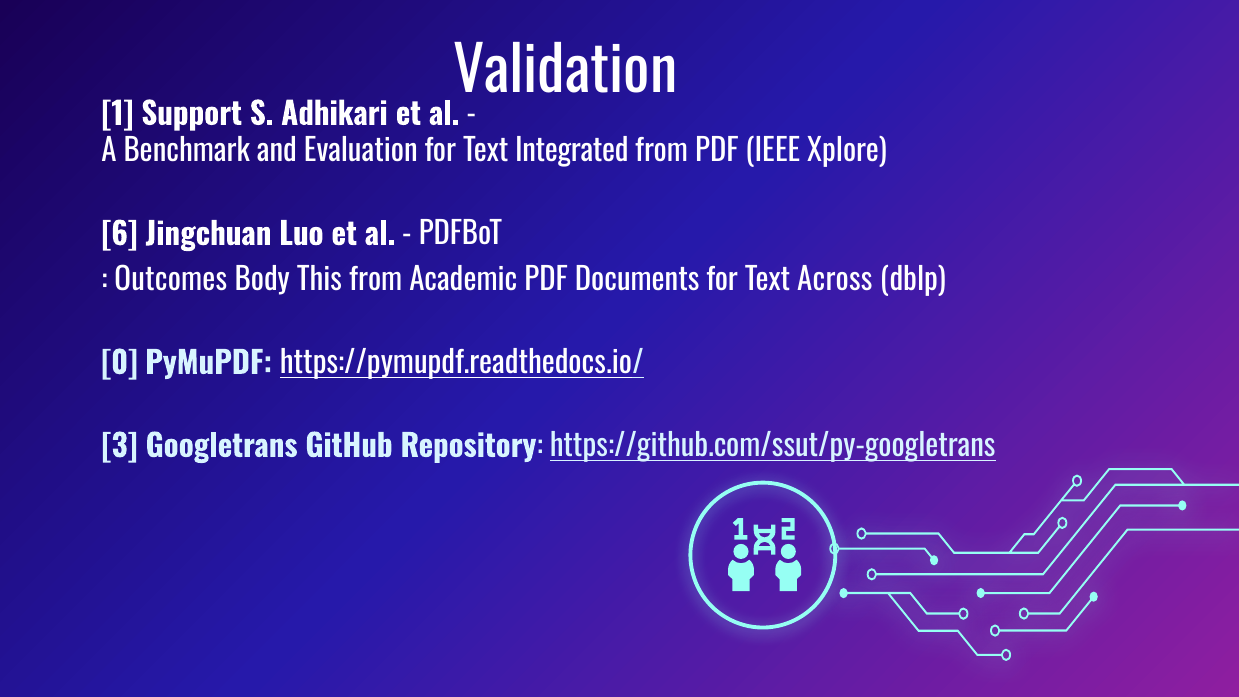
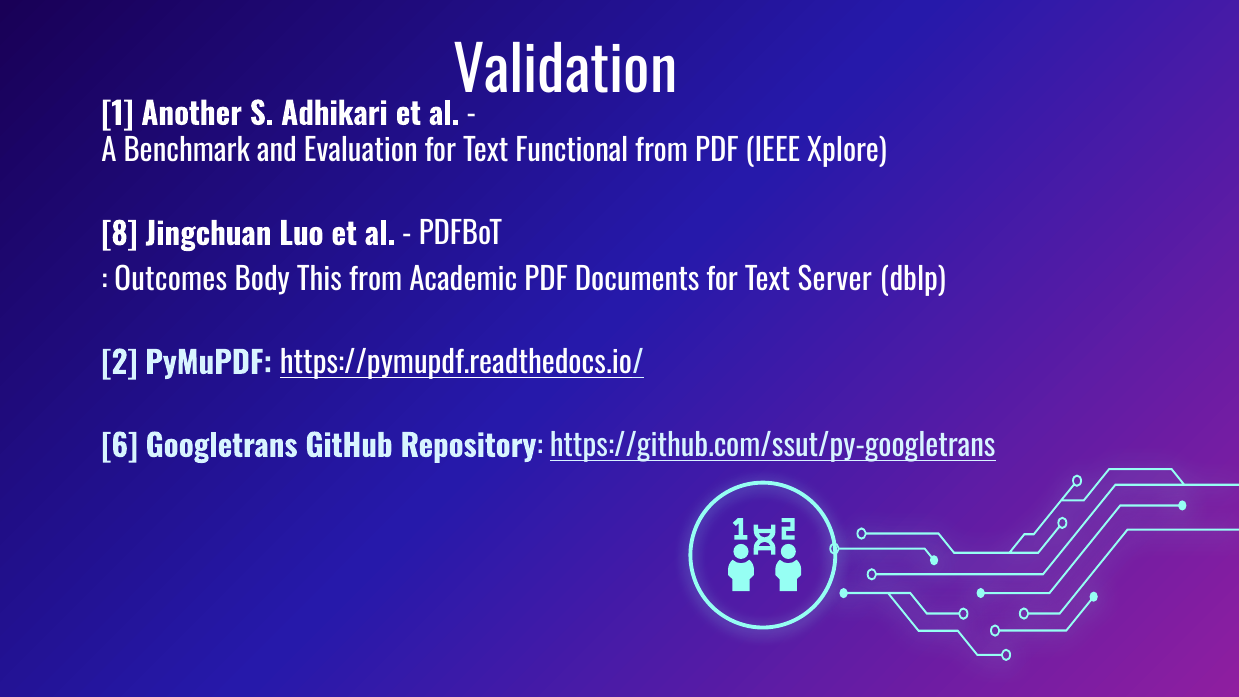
Support: Support -> Another
Integrated: Integrated -> Functional
6: 6 -> 8
Across: Across -> Server
0: 0 -> 2
3: 3 -> 6
